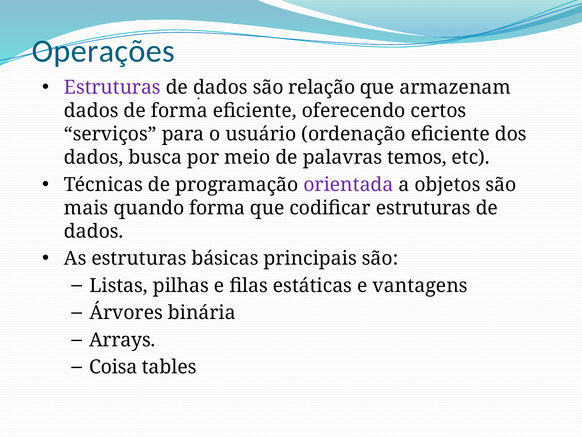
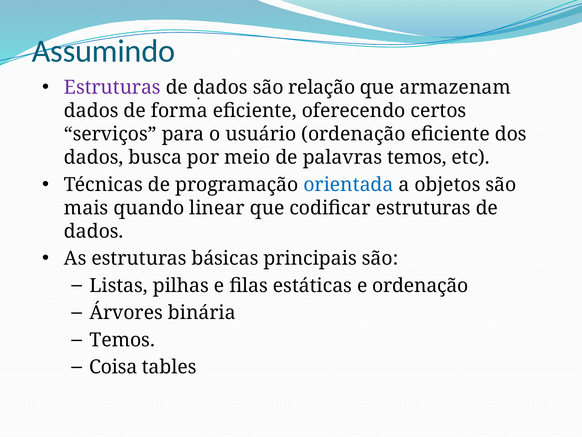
Operações: Operações -> Assumindo
orientada colour: purple -> blue
quando forma: forma -> linear
e vantagens: vantagens -> ordenação
Arrays at (122, 340): Arrays -> Temos
